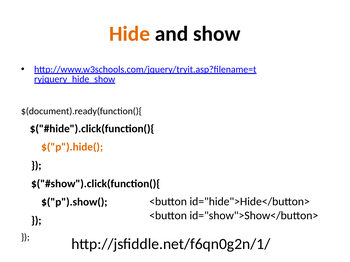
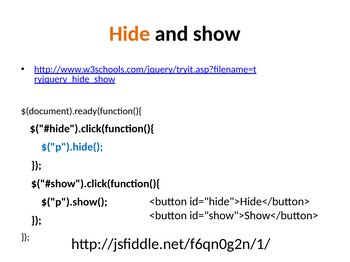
$("p").hide( colour: orange -> blue
